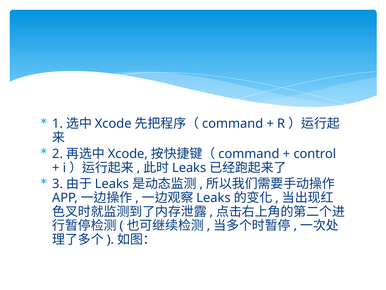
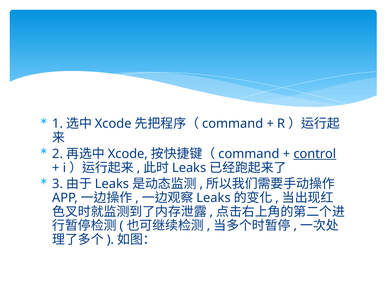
control underline: none -> present
